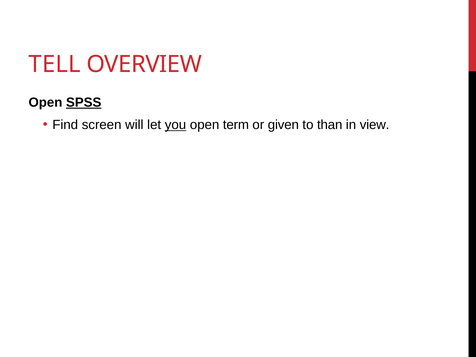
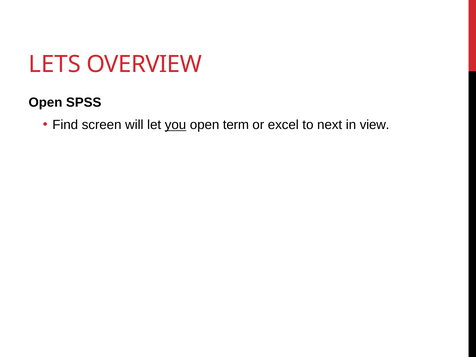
TELL: TELL -> LETS
SPSS underline: present -> none
given: given -> excel
than: than -> next
